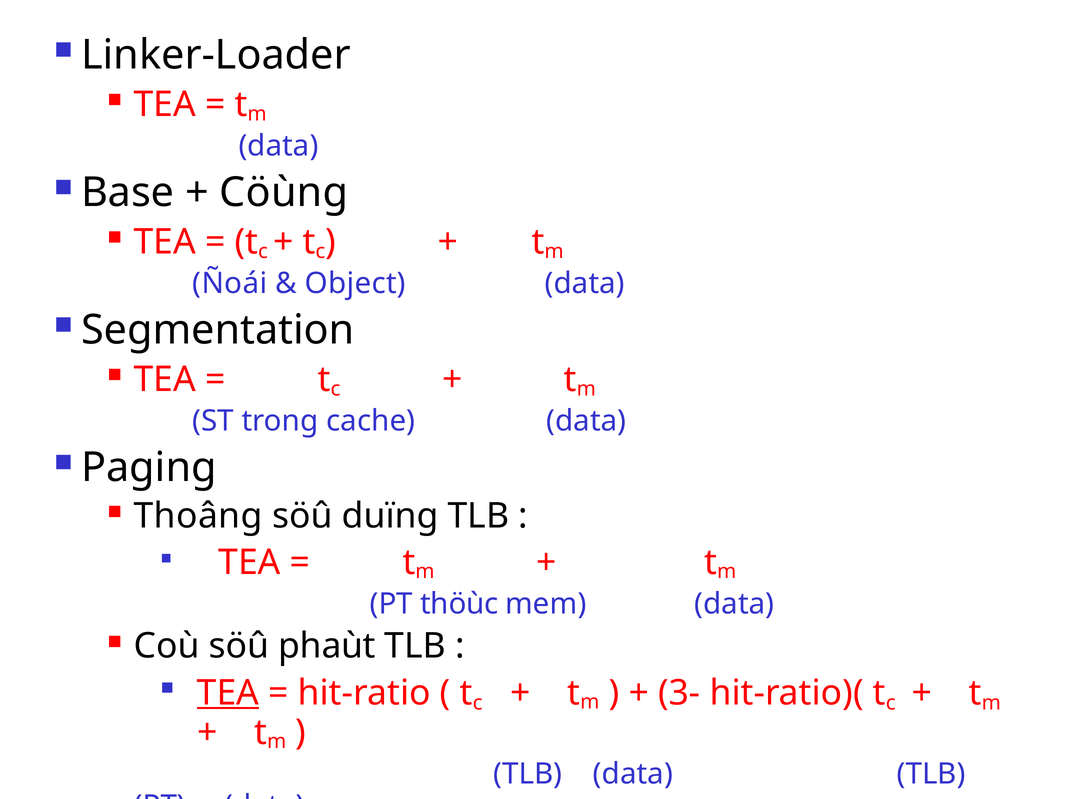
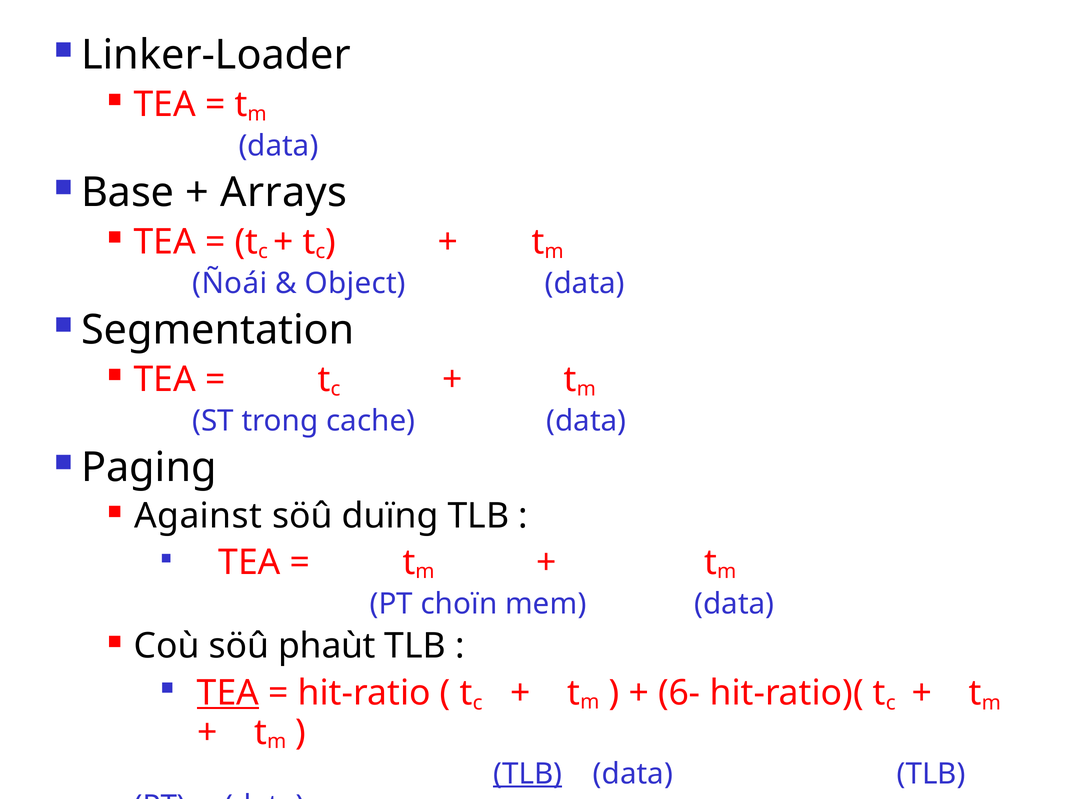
Cöùng: Cöùng -> Arrays
Thoâng: Thoâng -> Against
thöùc: thöùc -> choïn
3-: 3- -> 6-
TLB at (528, 774) underline: none -> present
